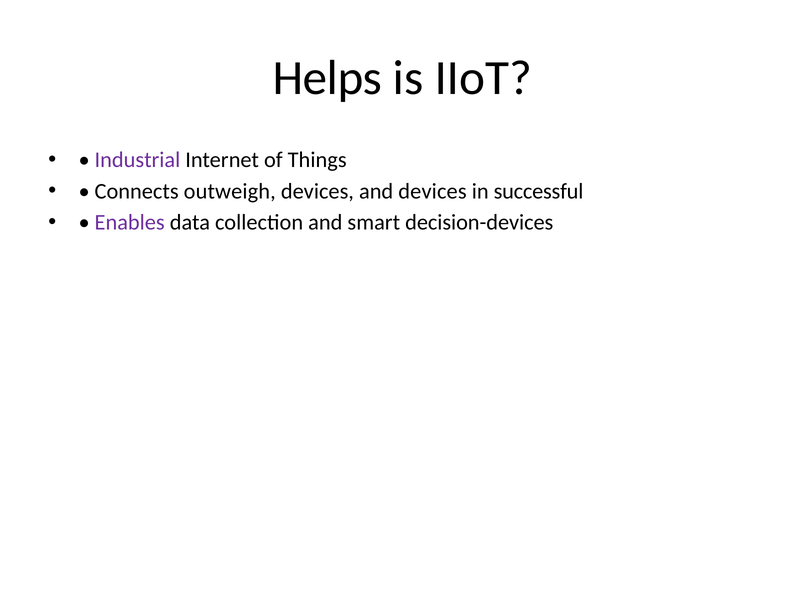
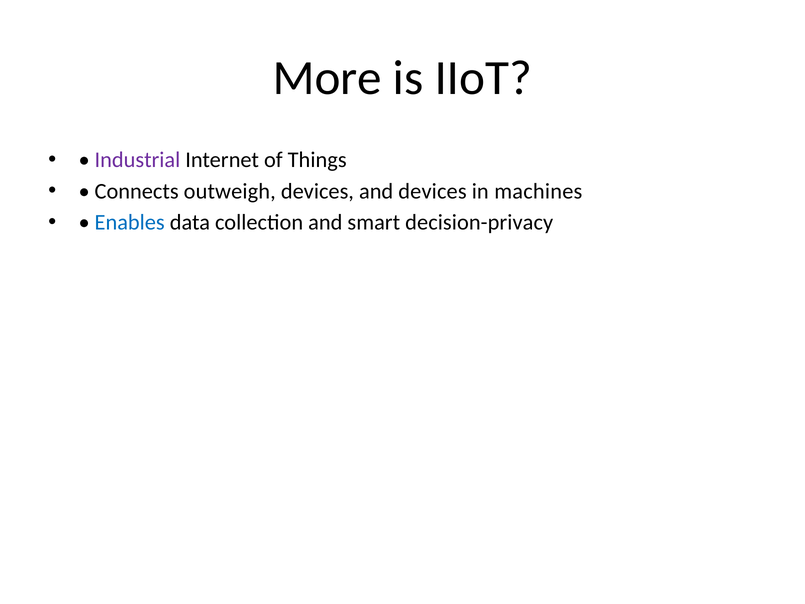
Helps: Helps -> More
successful: successful -> machines
Enables colour: purple -> blue
decision-devices: decision-devices -> decision-privacy
